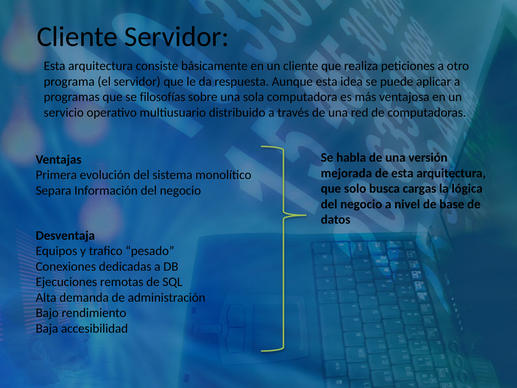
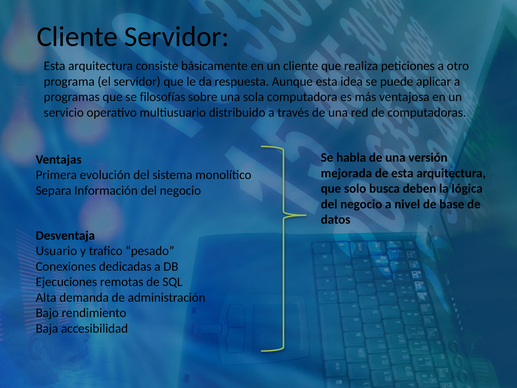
cargas: cargas -> deben
Equipos: Equipos -> Usuario
